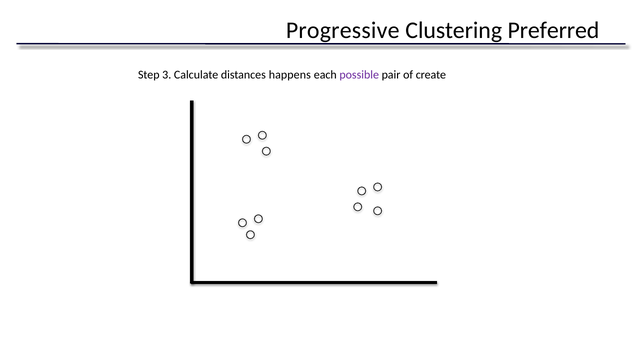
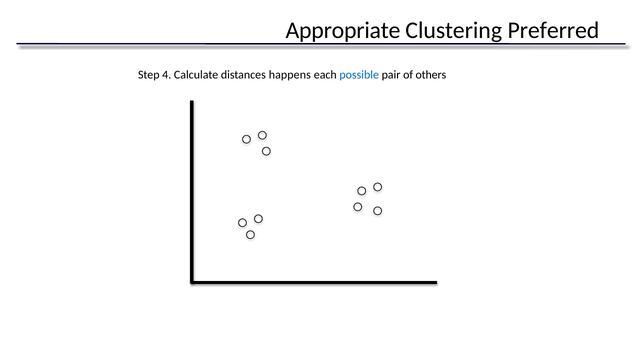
Progressive: Progressive -> Appropriate
3: 3 -> 4
possible colour: purple -> blue
create: create -> others
